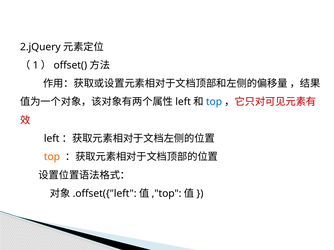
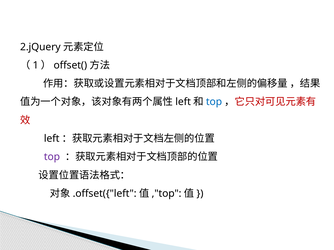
top at (52, 157) colour: orange -> purple
